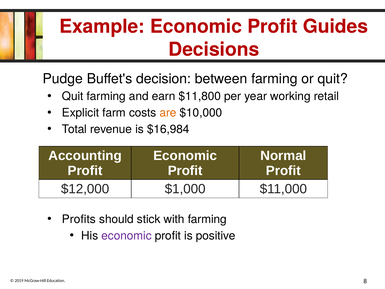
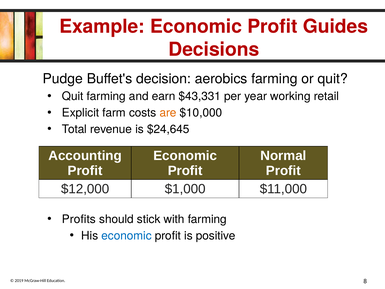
between: between -> aerobics
$11,800: $11,800 -> $43,331
$16,984: $16,984 -> $24,645
economic at (127, 236) colour: purple -> blue
